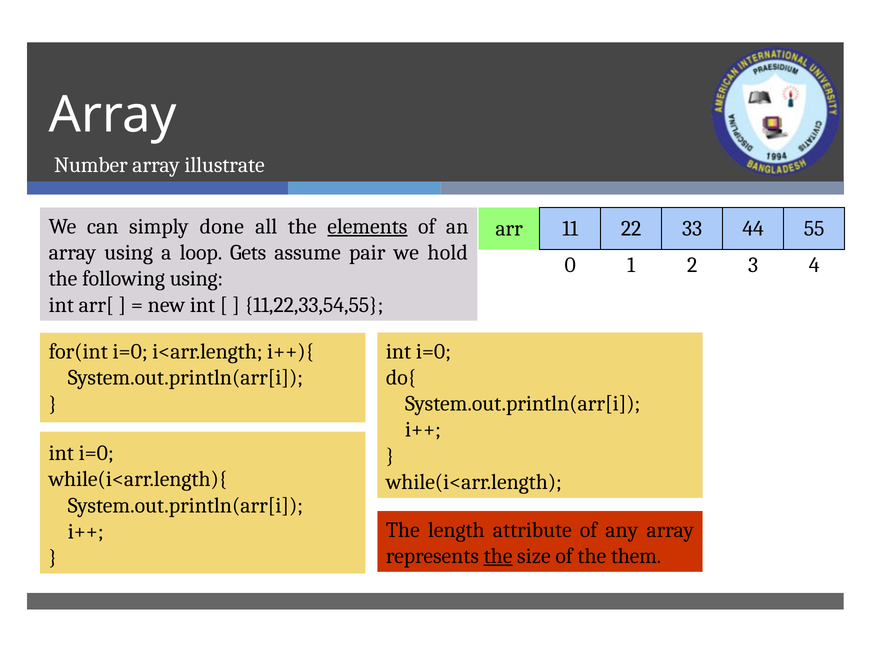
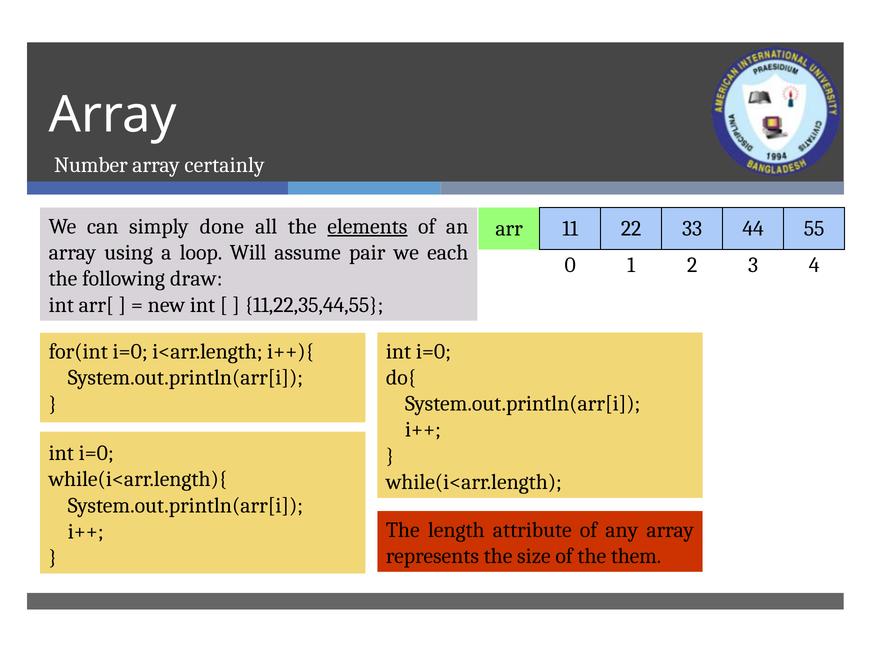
illustrate: illustrate -> certainly
Gets: Gets -> Will
hold: hold -> each
following using: using -> draw
11,22,33,54,55: 11,22,33,54,55 -> 11,22,35,44,55
the at (498, 556) underline: present -> none
